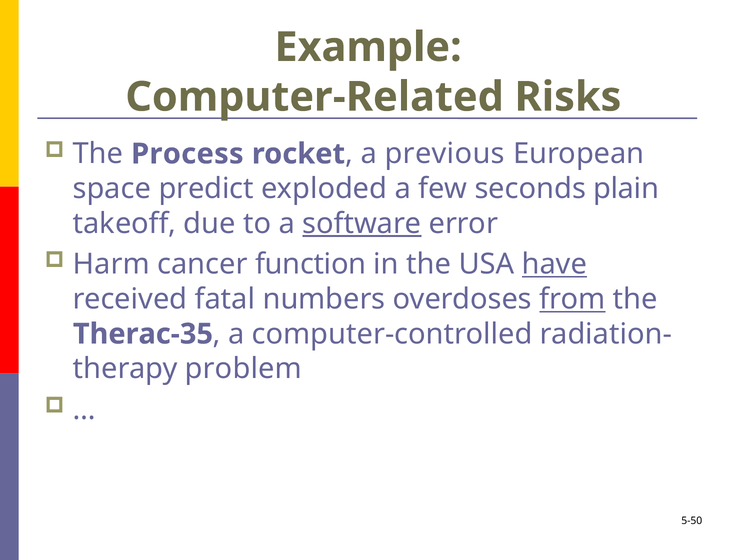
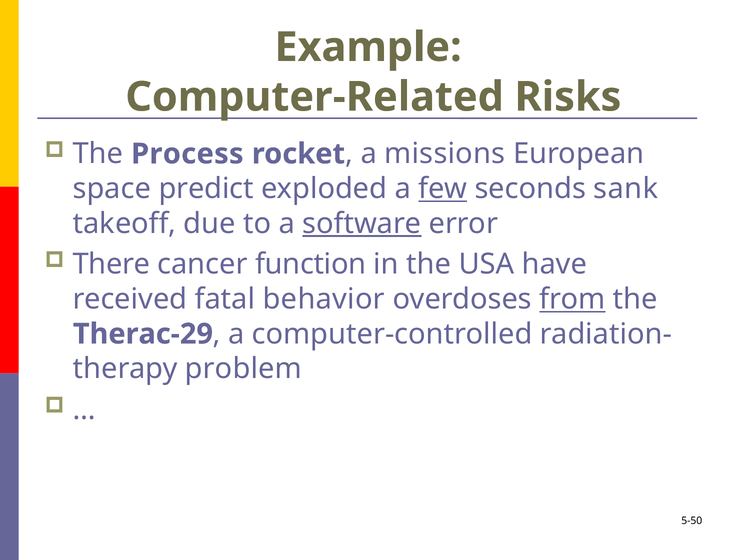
previous: previous -> missions
few underline: none -> present
plain: plain -> sank
Harm: Harm -> There
have underline: present -> none
numbers: numbers -> behavior
Therac-35: Therac-35 -> Therac-29
